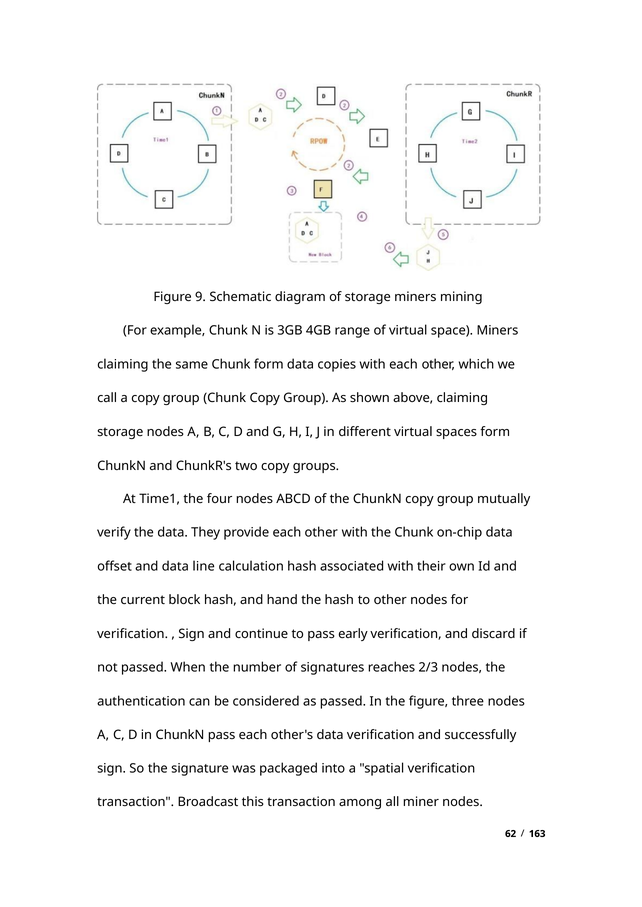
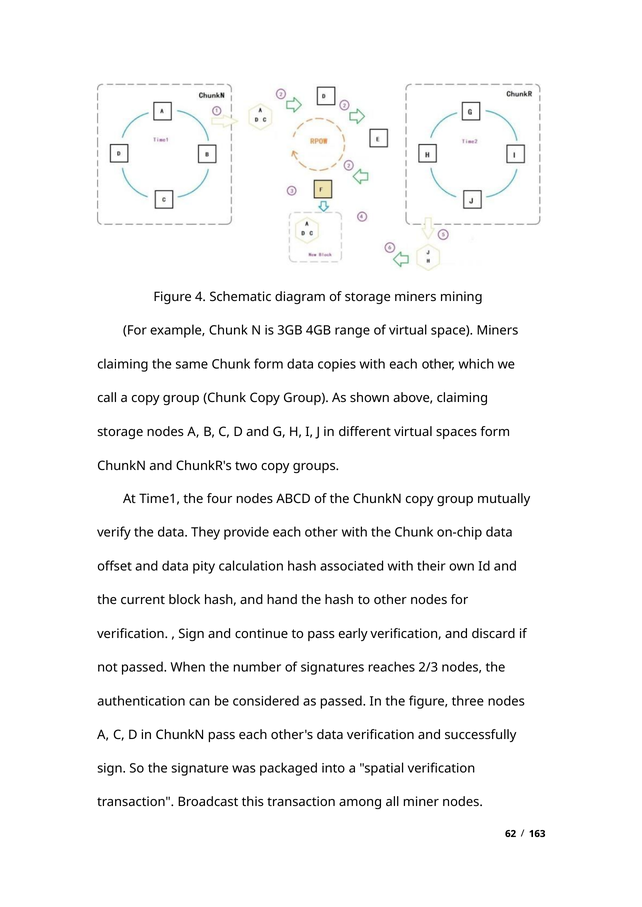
9: 9 -> 4
line: line -> pity
